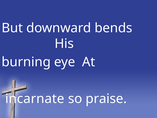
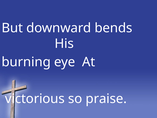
incarnate: incarnate -> victorious
